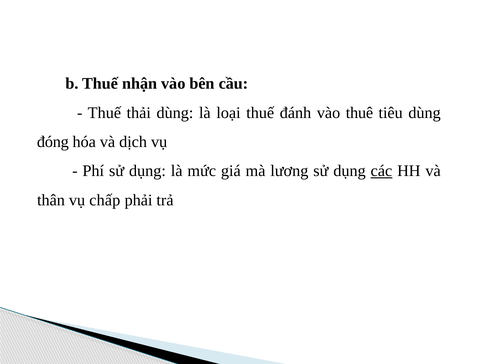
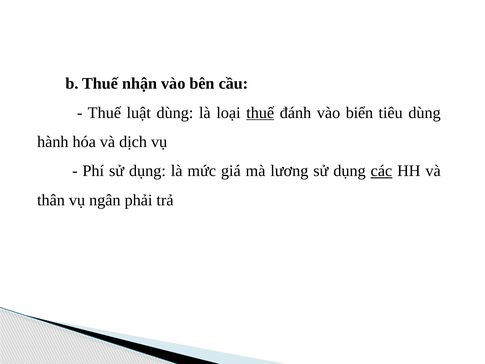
thải: thải -> luật
thuế at (260, 113) underline: none -> present
thuê: thuê -> biển
đóng: đóng -> hành
chấp: chấp -> ngân
